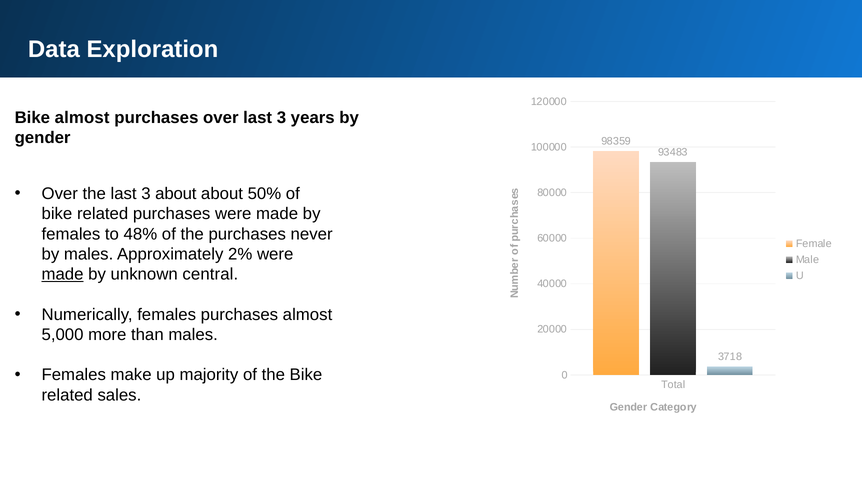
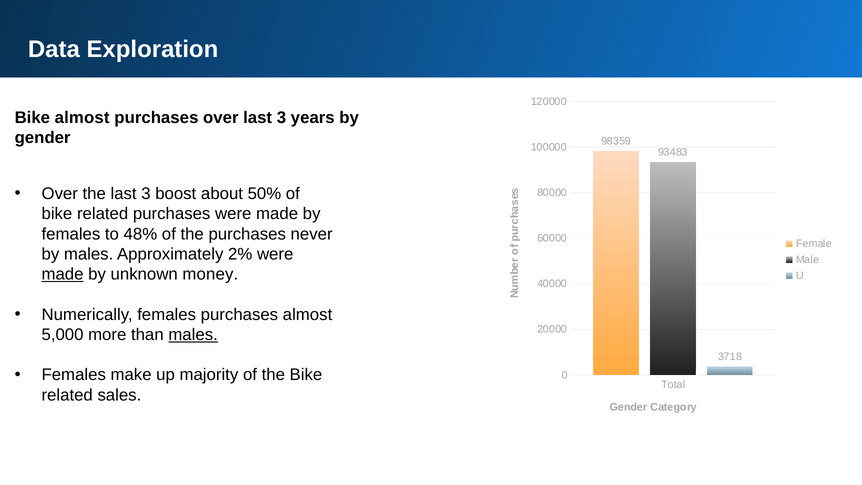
3 about: about -> boost
central: central -> money
males at (193, 335) underline: none -> present
